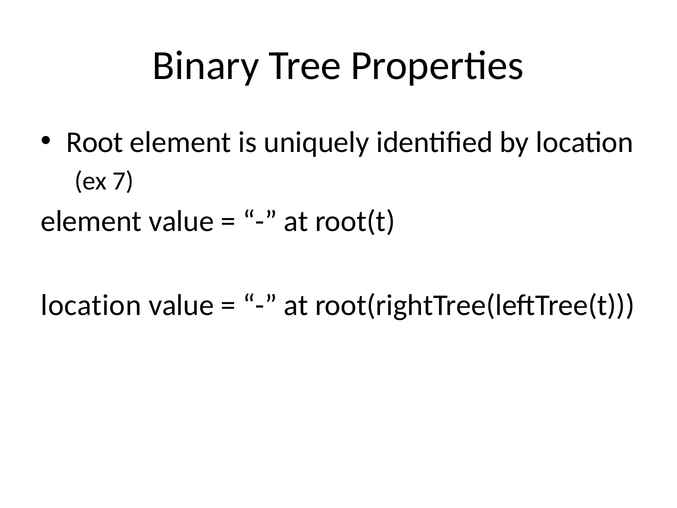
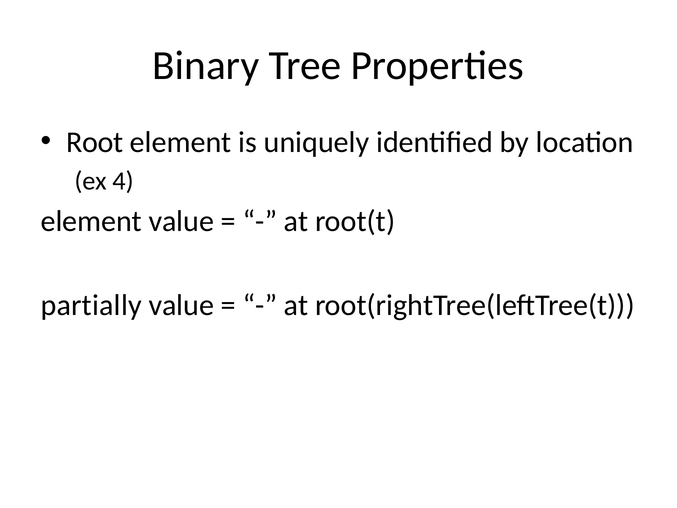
7: 7 -> 4
location at (91, 305): location -> partially
